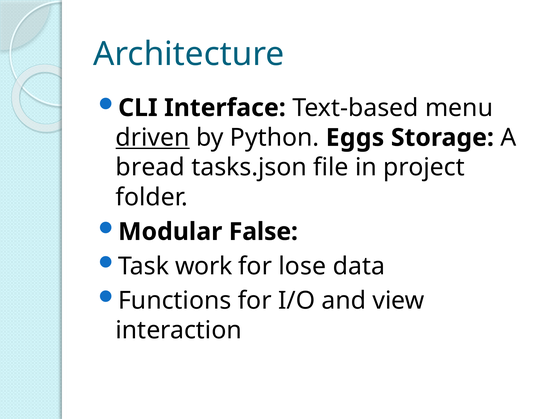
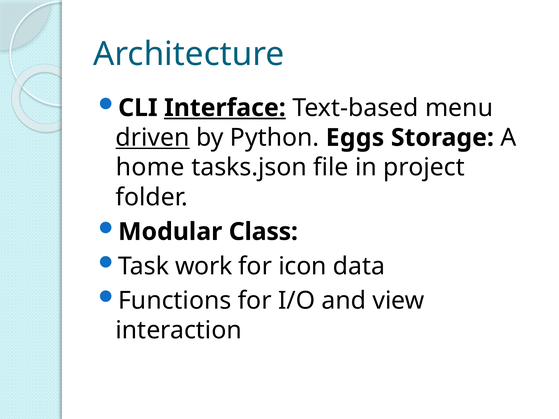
Interface underline: none -> present
bread: bread -> home
False: False -> Class
lose: lose -> icon
